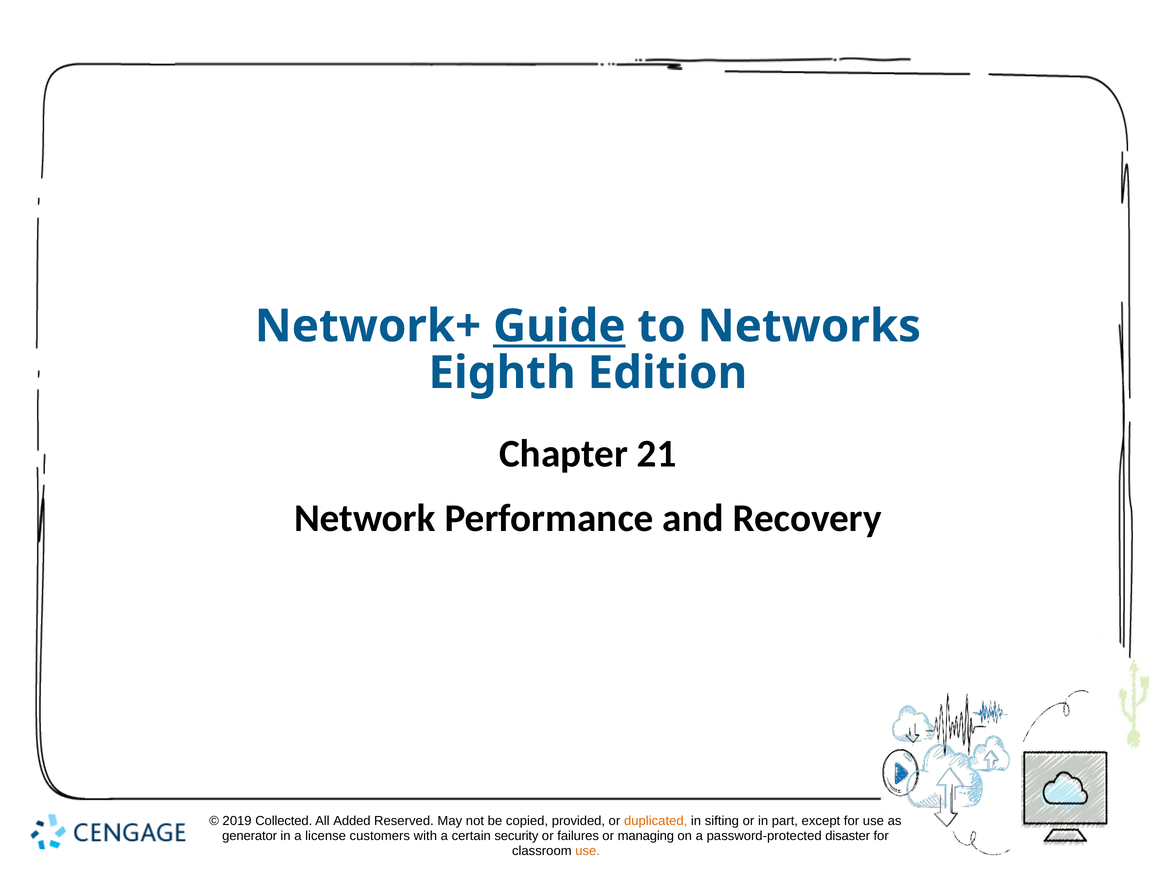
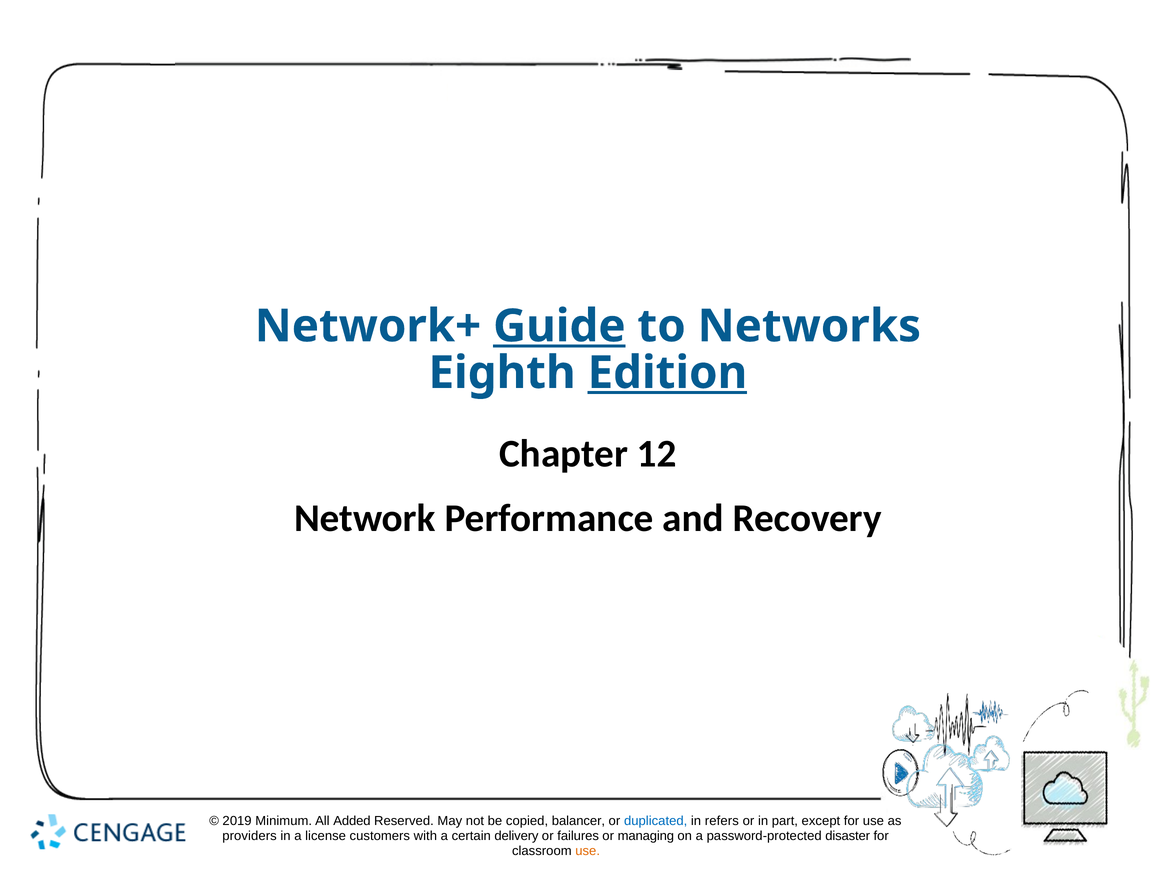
Edition underline: none -> present
21: 21 -> 12
Collected: Collected -> Minimum
provided: provided -> balancer
duplicated colour: orange -> blue
sifting: sifting -> refers
generator: generator -> providers
security: security -> delivery
